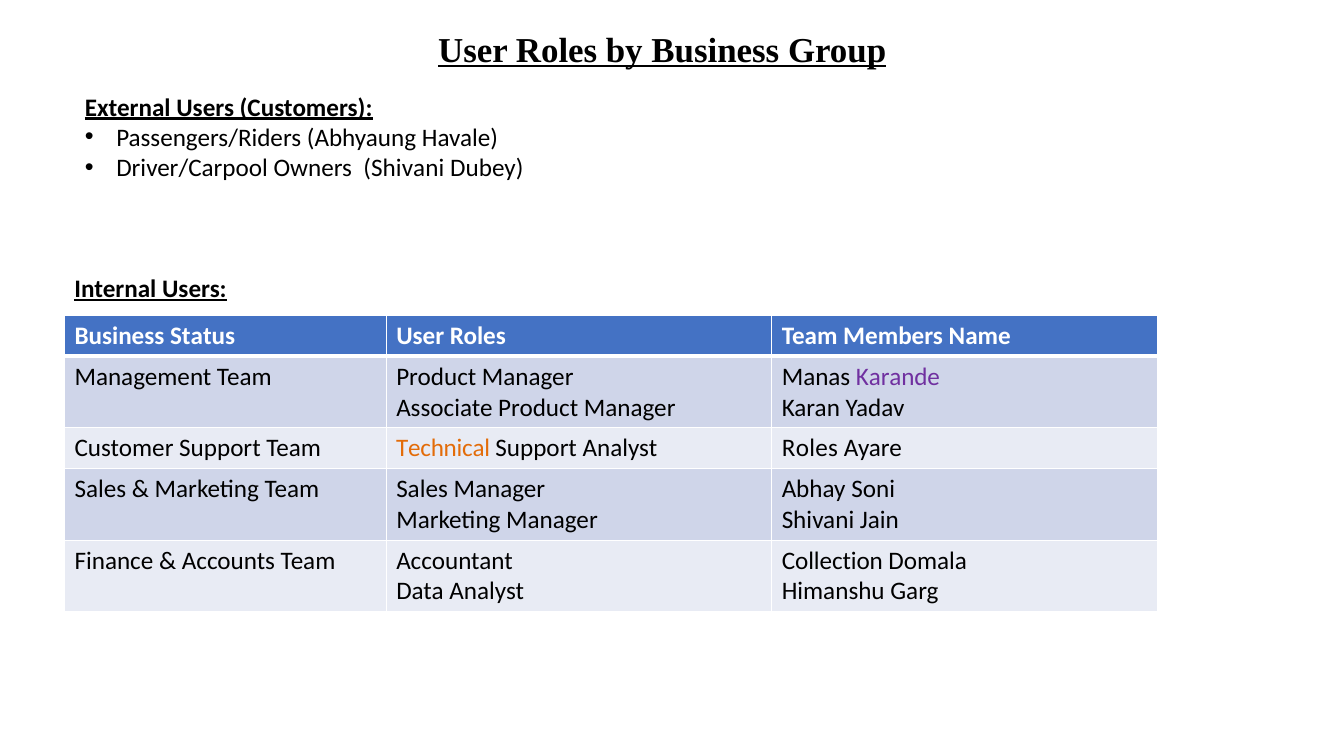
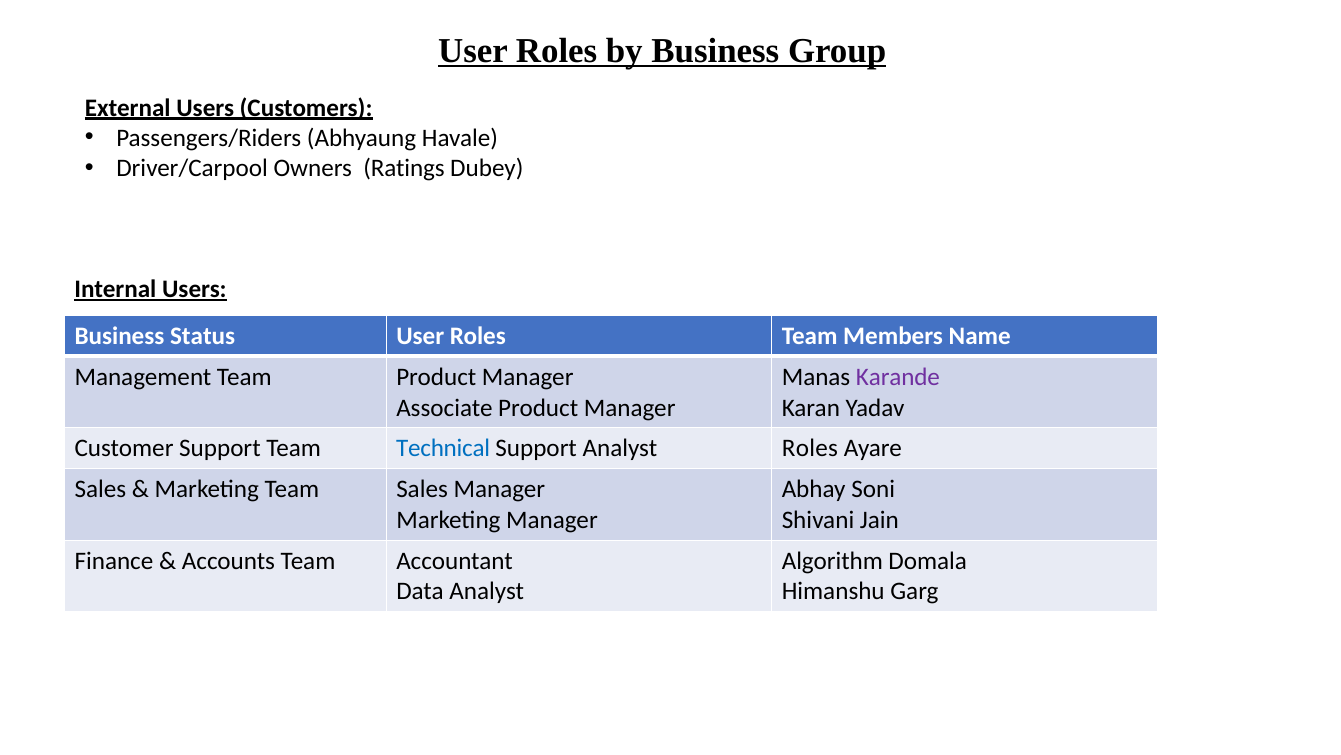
Owners Shivani: Shivani -> Ratings
Technical colour: orange -> blue
Collection: Collection -> Algorithm
